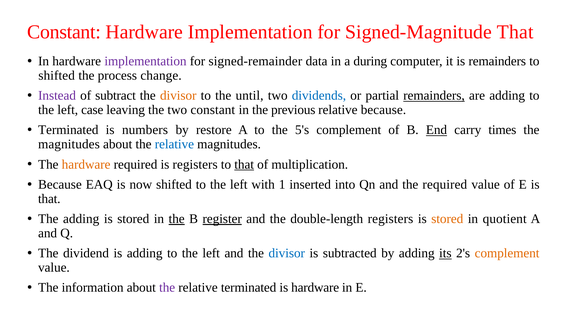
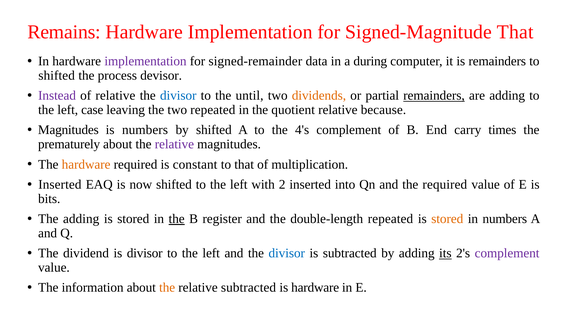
Constant at (64, 32): Constant -> Remains
change: change -> devisor
of subtract: subtract -> relative
divisor at (178, 95) colour: orange -> blue
dividends colour: blue -> orange
two constant: constant -> repeated
previous: previous -> quotient
Terminated at (68, 130): Terminated -> Magnitudes
by restore: restore -> shifted
5's: 5's -> 4's
End underline: present -> none
magnitudes at (69, 144): magnitudes -> prematurely
relative at (174, 144) colour: blue -> purple
is registers: registers -> constant
that at (244, 164) underline: present -> none
Because at (60, 184): Because -> Inserted
1: 1 -> 2
that at (49, 198): that -> bits
register underline: present -> none
double-length registers: registers -> repeated
in quotient: quotient -> numbers
is adding: adding -> divisor
complement at (507, 253) colour: orange -> purple
the at (167, 287) colour: purple -> orange
relative terminated: terminated -> subtracted
